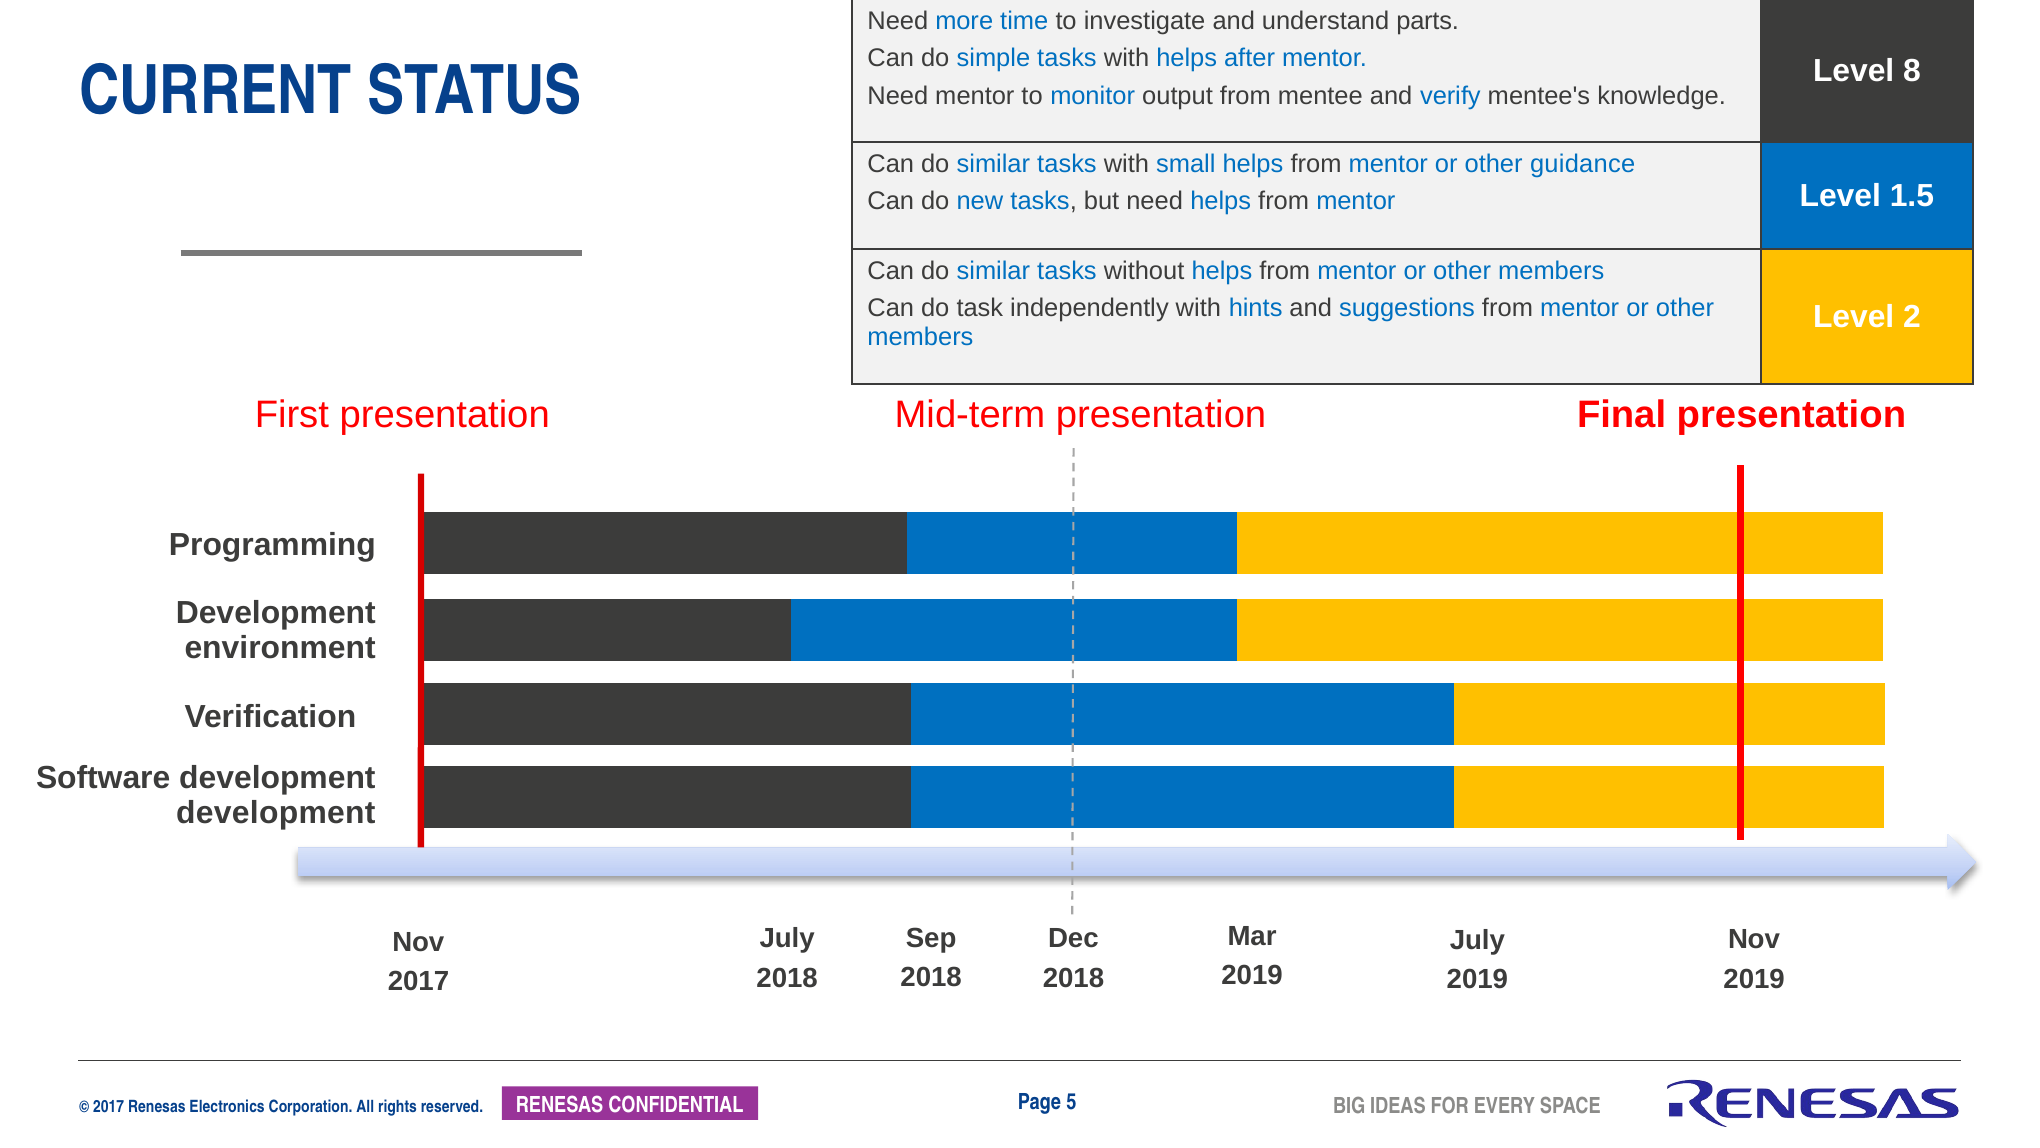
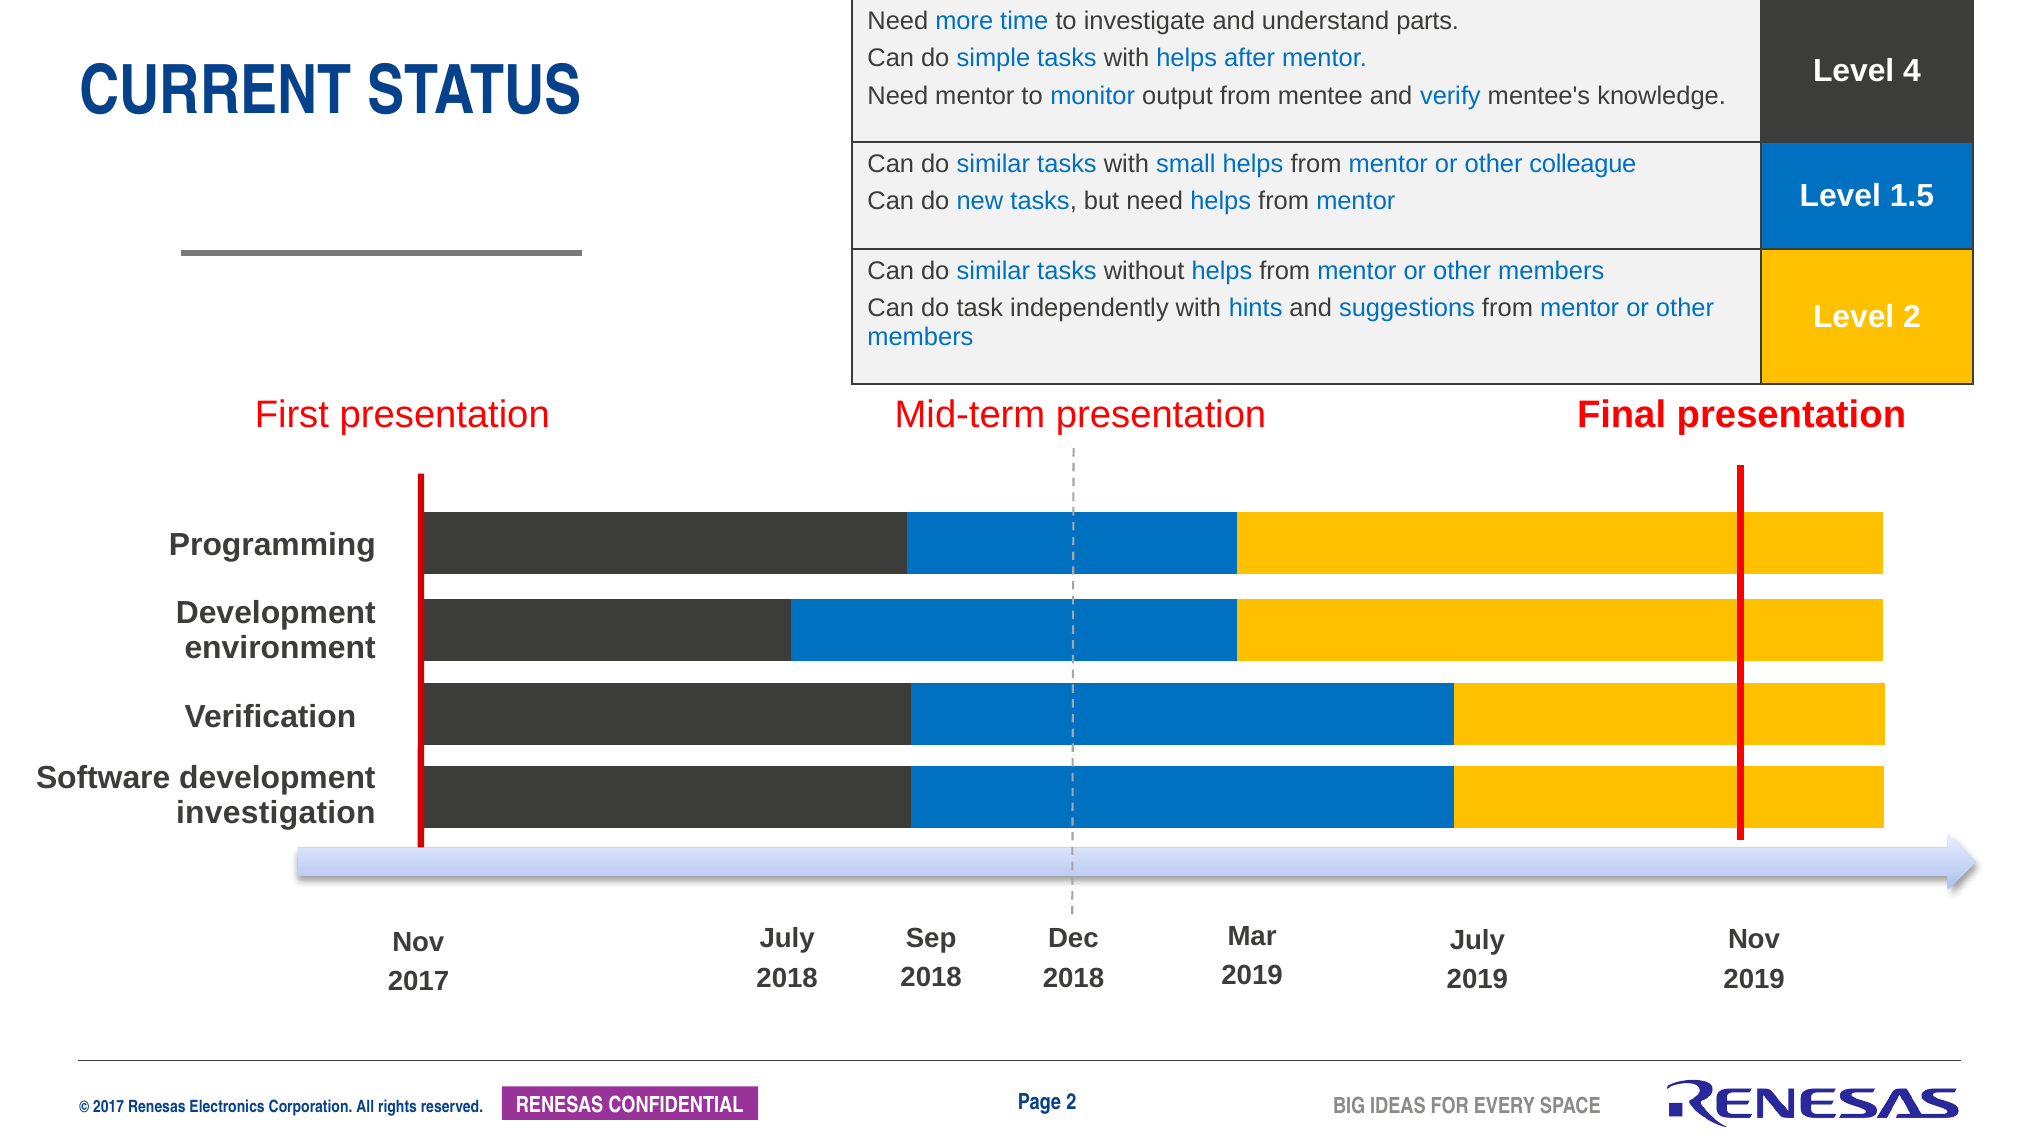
8: 8 -> 4
guidance: guidance -> colleague
development at (276, 813): development -> investigation
Page 5: 5 -> 2
